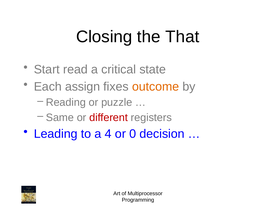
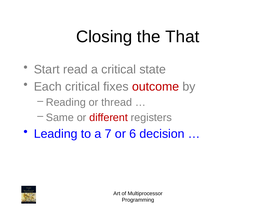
Each assign: assign -> critical
outcome colour: orange -> red
puzzle: puzzle -> thread
4: 4 -> 7
0: 0 -> 6
